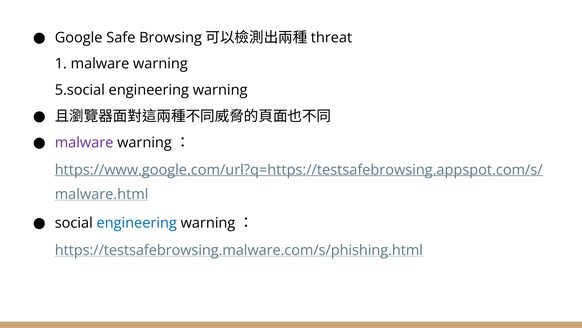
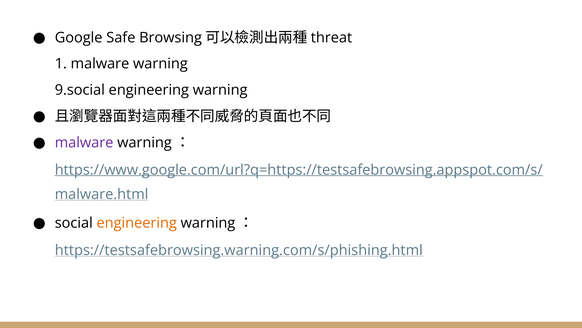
5.social: 5.social -> 9.social
engineering at (137, 223) colour: blue -> orange
https://testsafebrowsing.malware.com/s/phishing.html: https://testsafebrowsing.malware.com/s/phishing.html -> https://testsafebrowsing.warning.com/s/phishing.html
